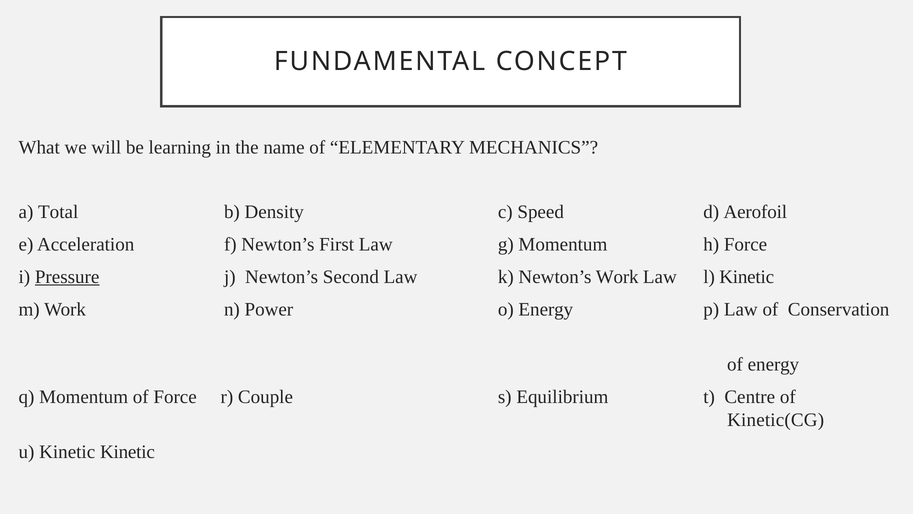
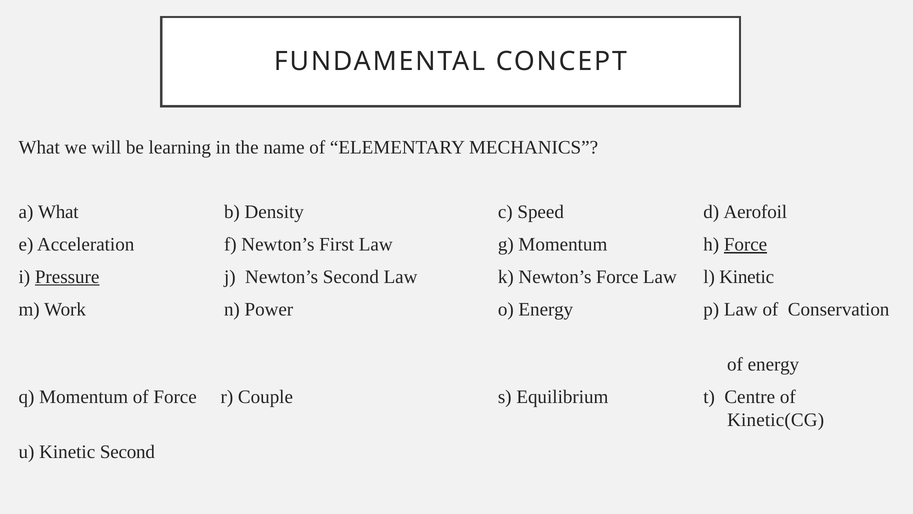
a Total: Total -> What
Force at (746, 244) underline: none -> present
Newton’s Work: Work -> Force
Kinetic Kinetic: Kinetic -> Second
